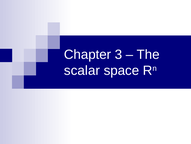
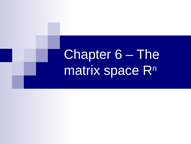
3: 3 -> 6
scalar: scalar -> matrix
